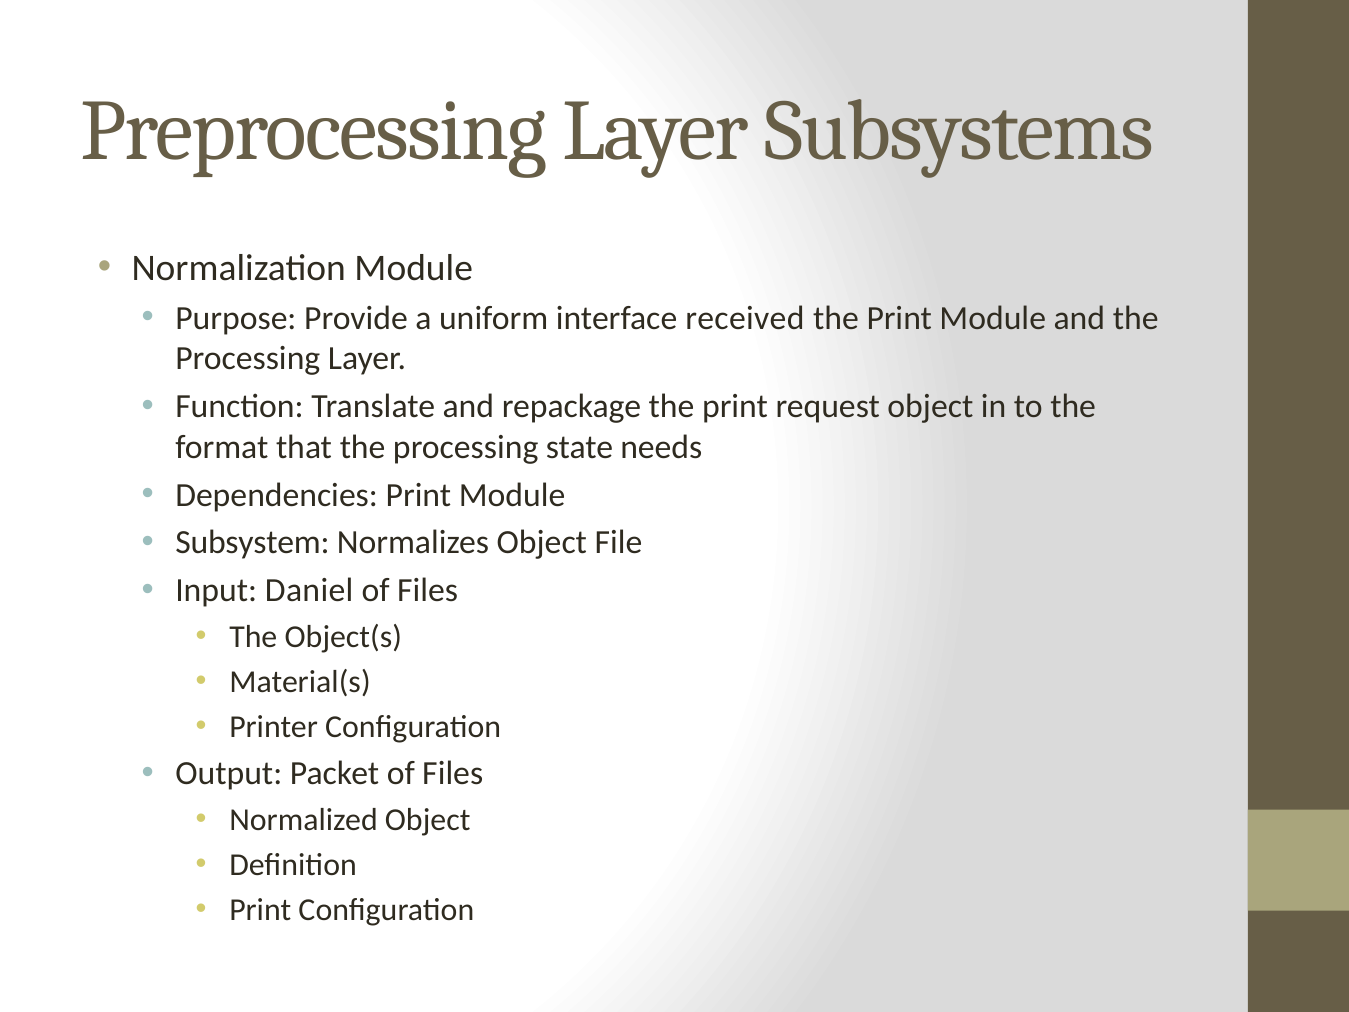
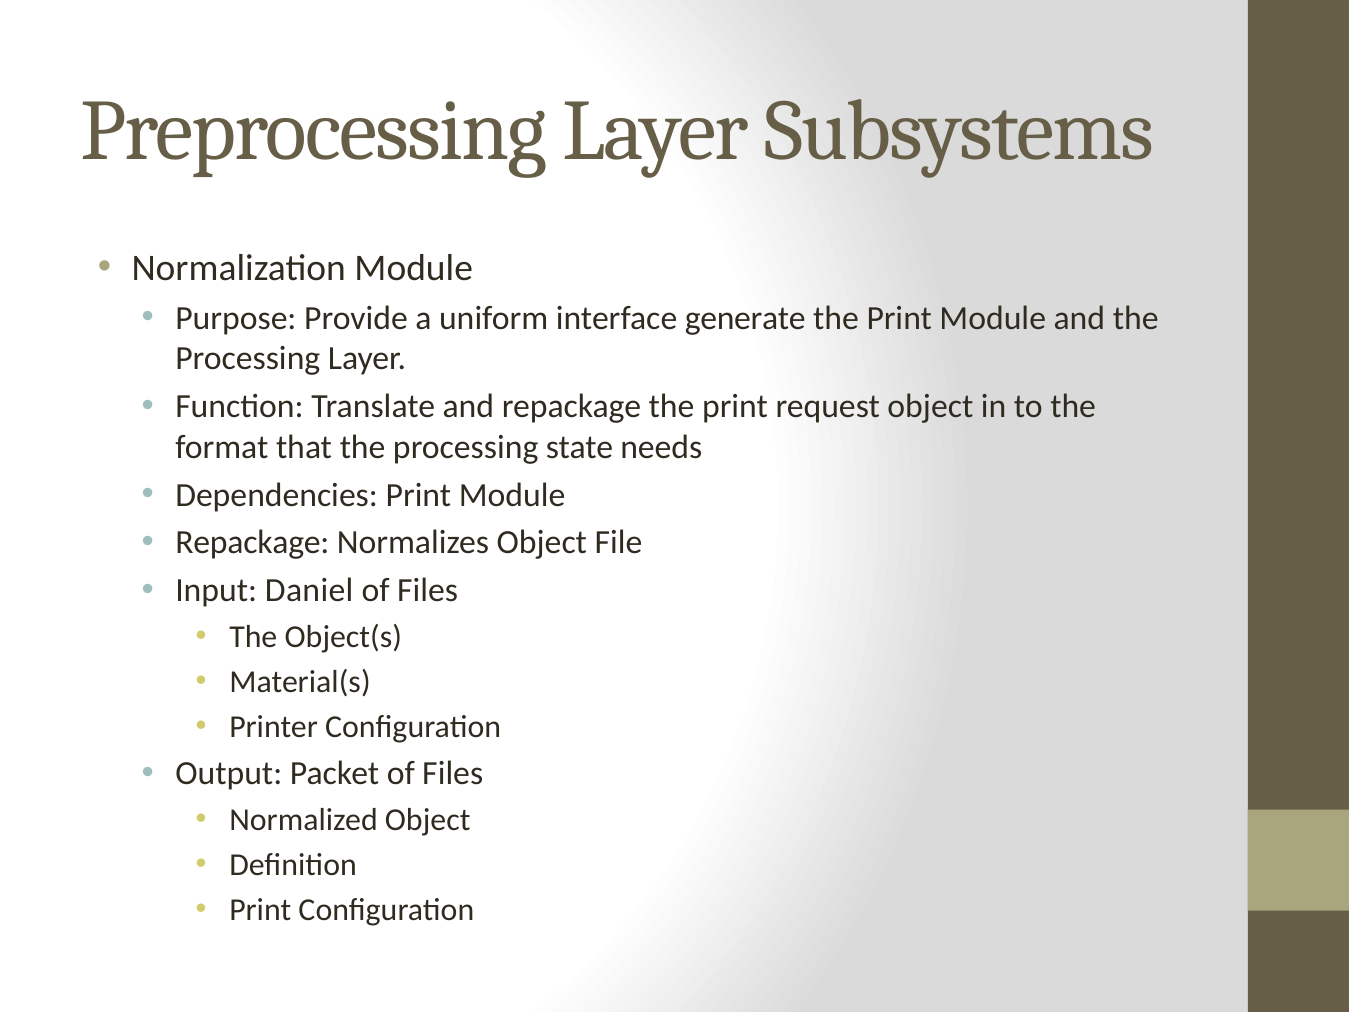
received: received -> generate
Subsystem at (252, 543): Subsystem -> Repackage
